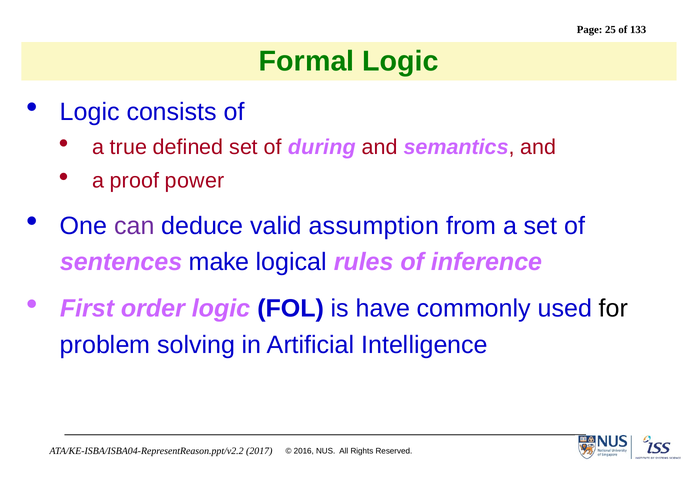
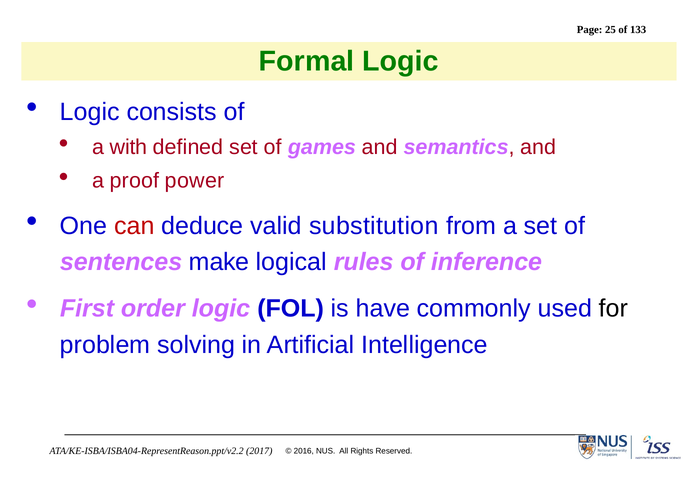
true: true -> with
during: during -> games
can colour: purple -> red
assumption: assumption -> substitution
